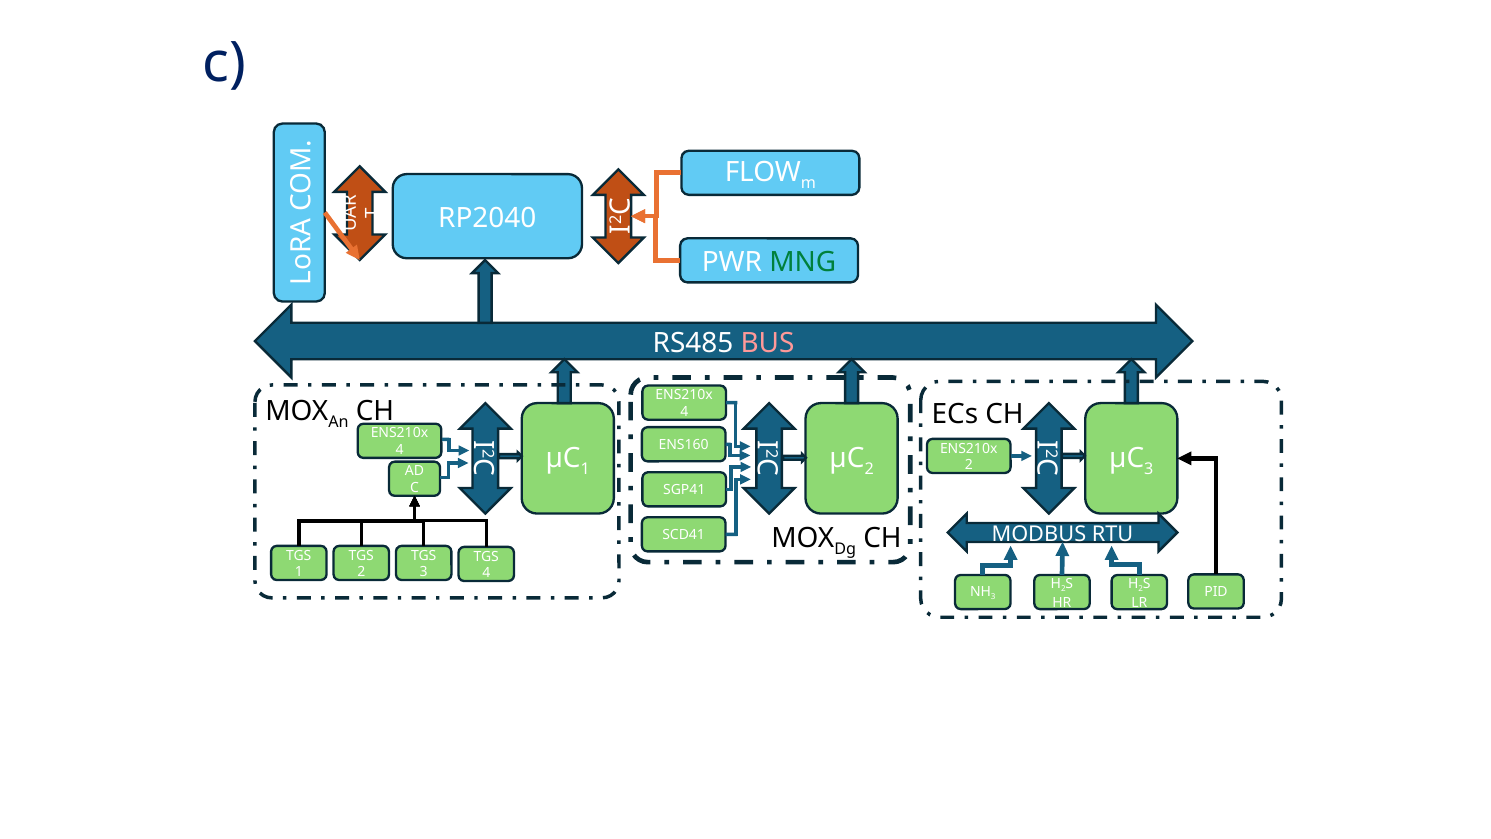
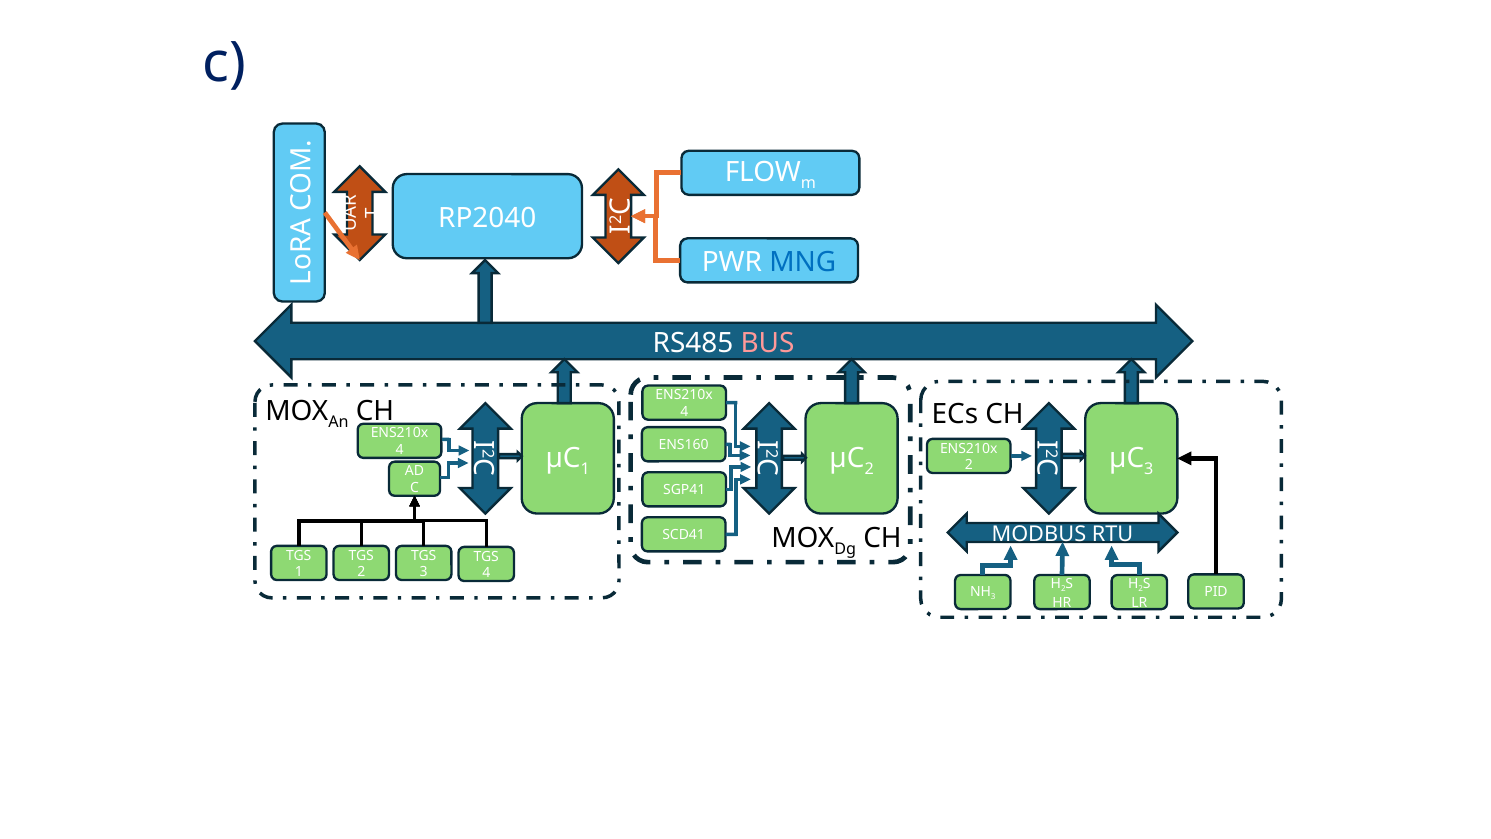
MNG colour: green -> blue
